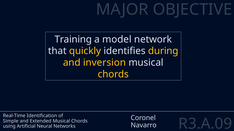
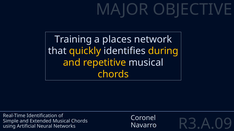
model: model -> places
inversion: inversion -> repetitive
